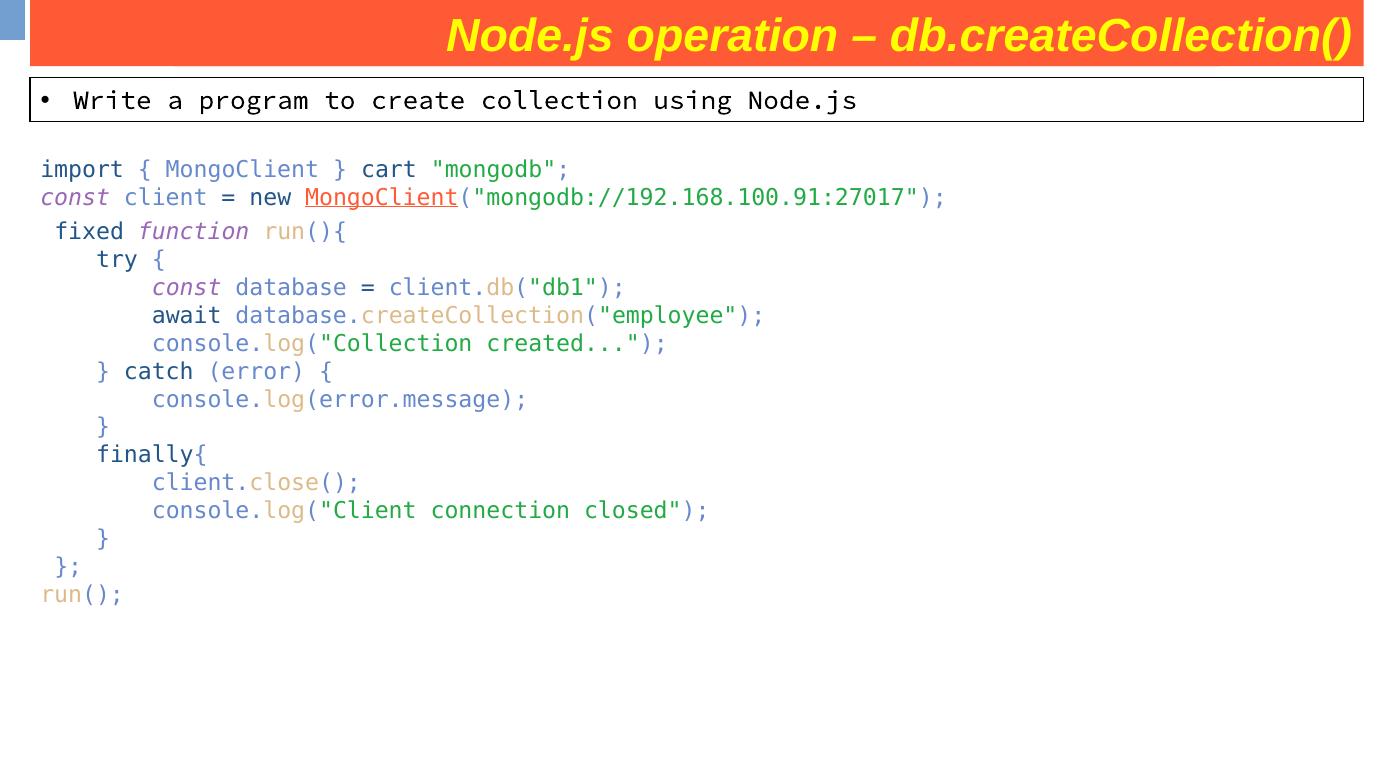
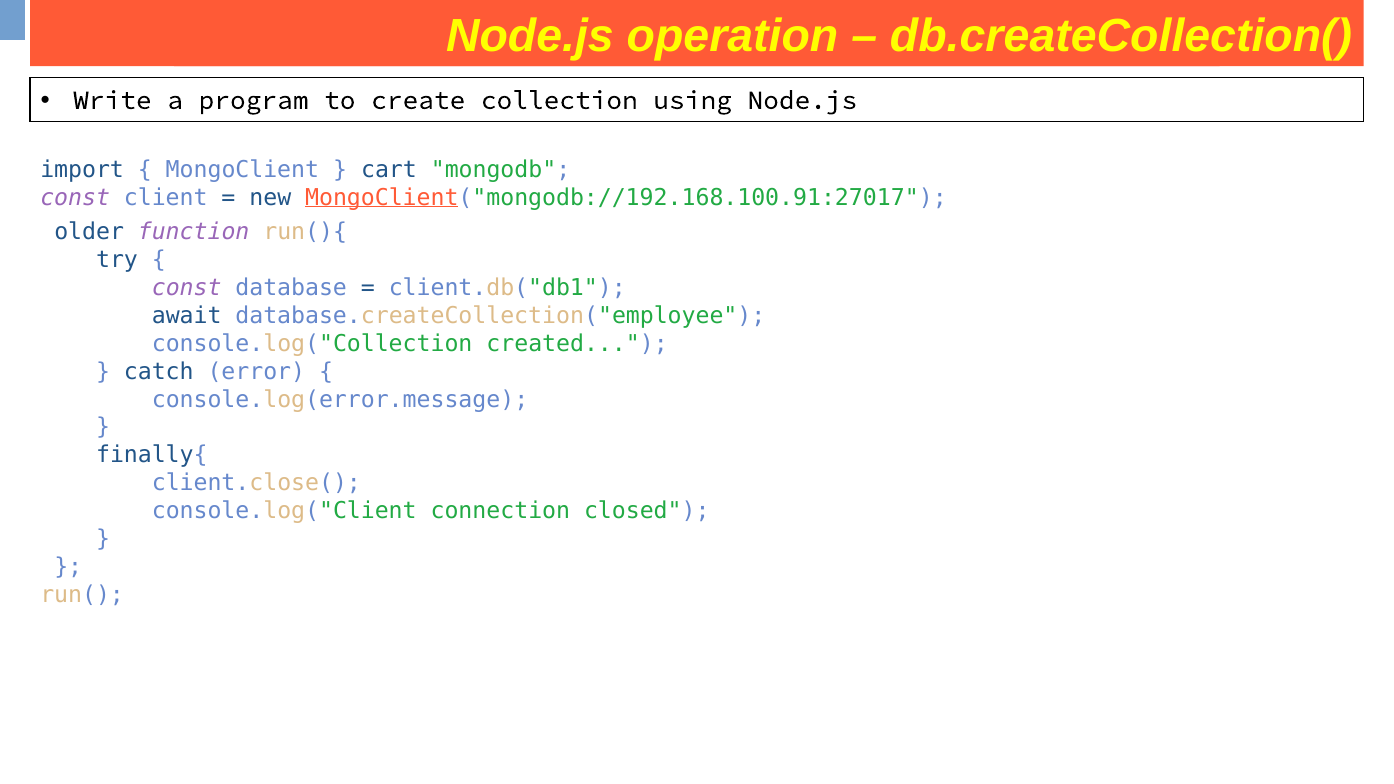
fixed: fixed -> older
